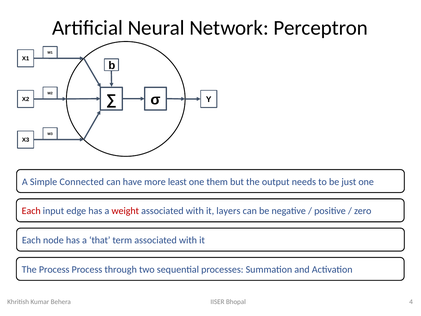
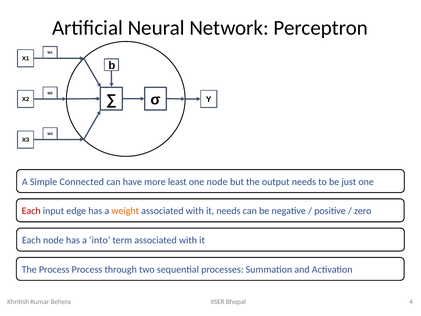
one them: them -> node
weight colour: red -> orange
it layers: layers -> needs
that: that -> into
